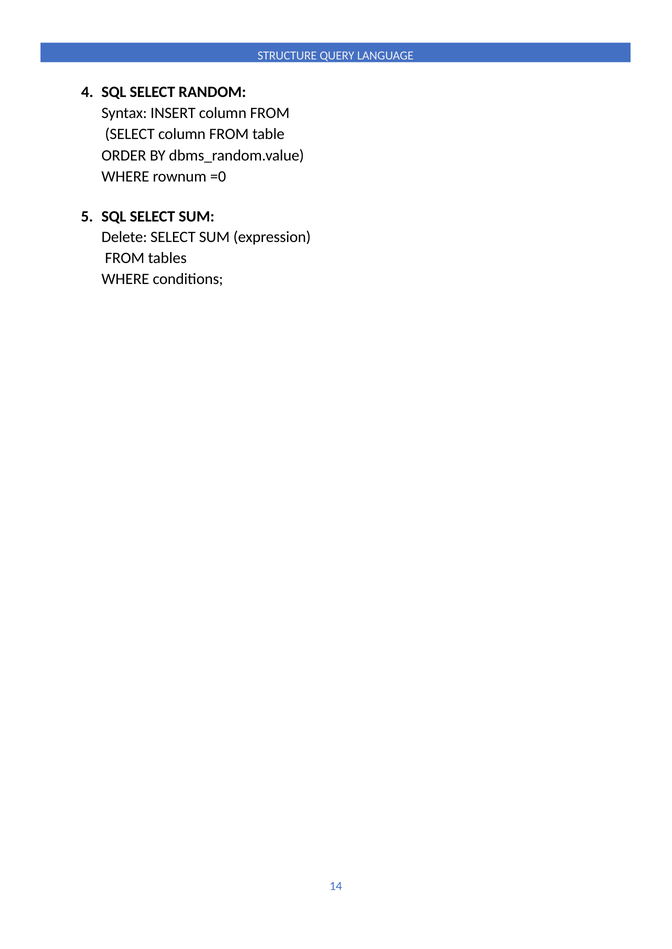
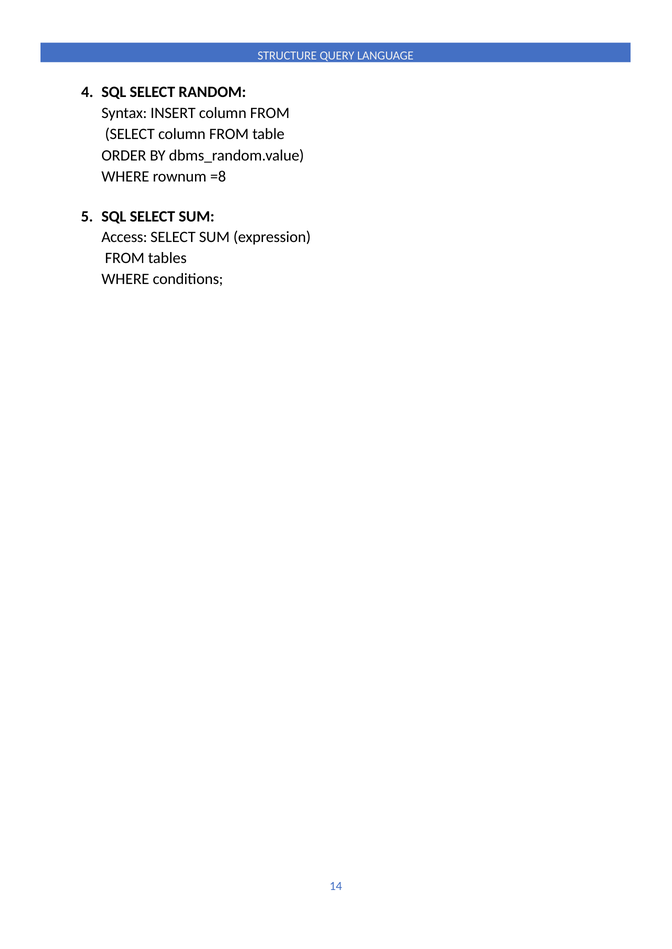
=0: =0 -> =8
Delete: Delete -> Access
